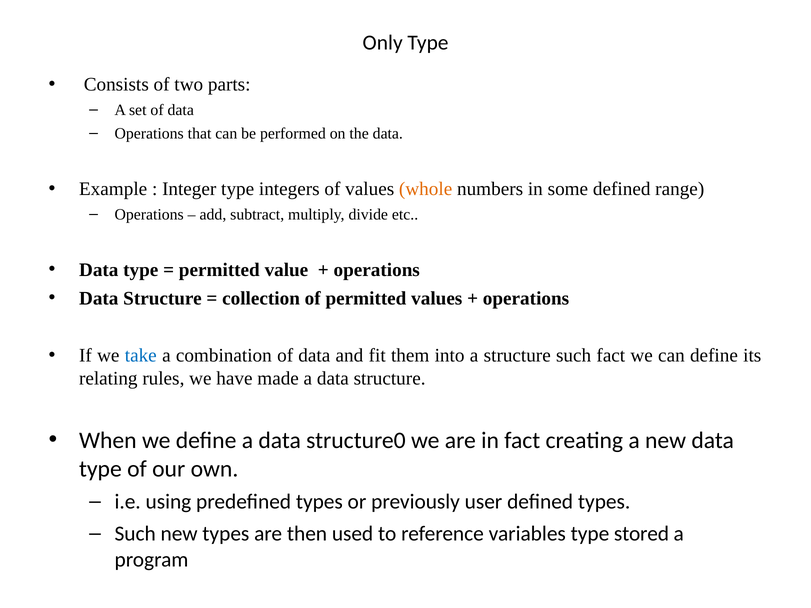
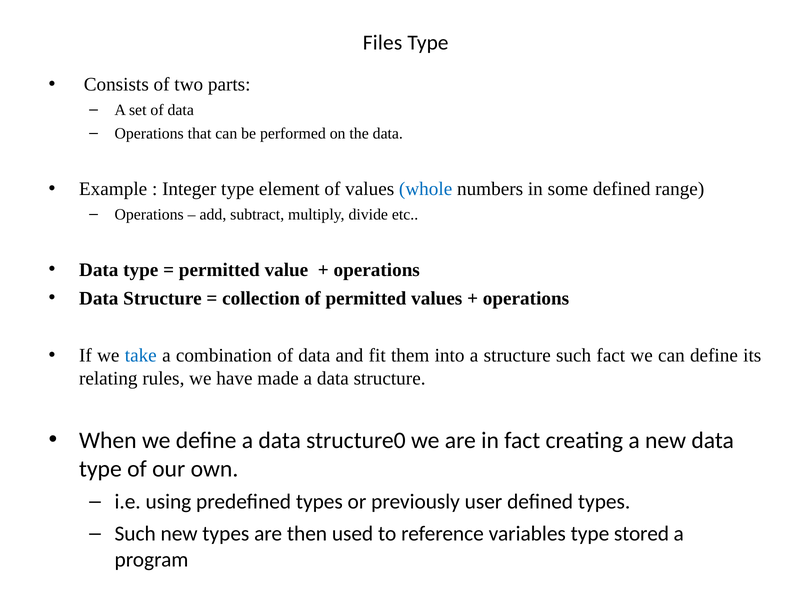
Only: Only -> Files
integers: integers -> element
whole colour: orange -> blue
